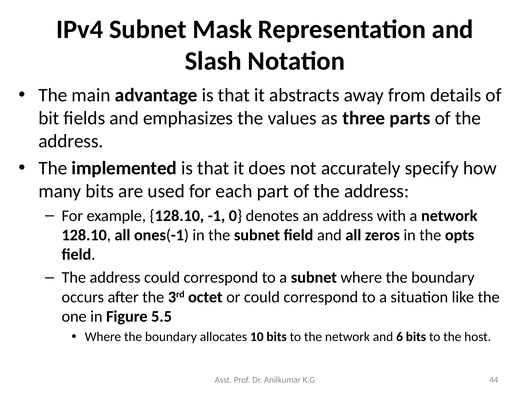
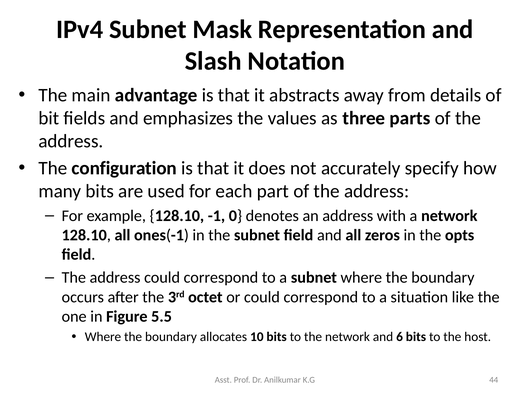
implemented: implemented -> configuration
